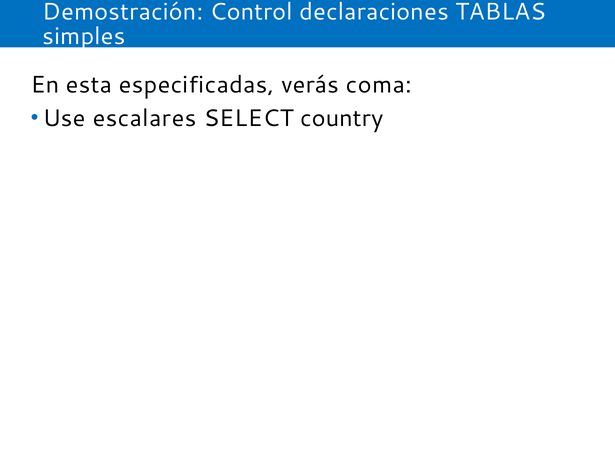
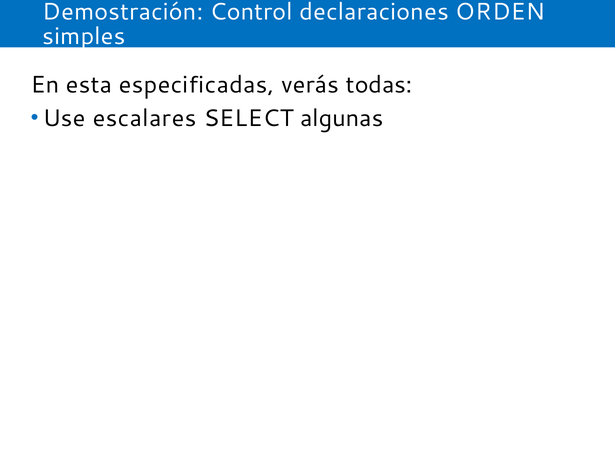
TABLAS: TABLAS -> ORDEN
coma: coma -> todas
country: country -> algunas
